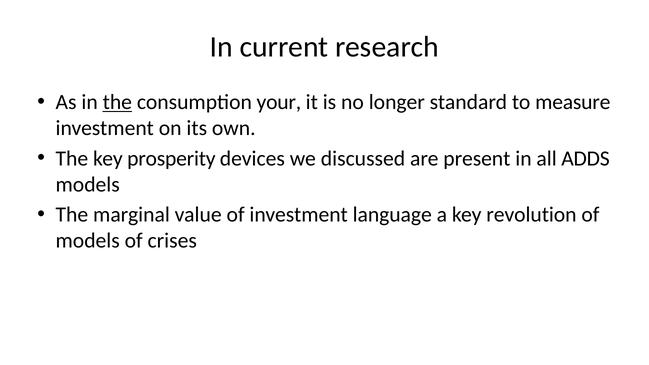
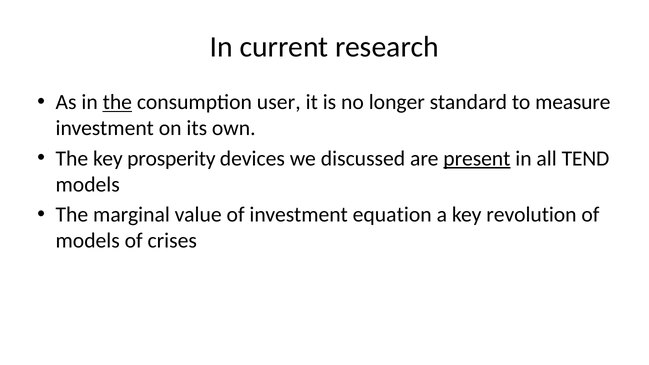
your: your -> user
present underline: none -> present
ADDS: ADDS -> TEND
language: language -> equation
